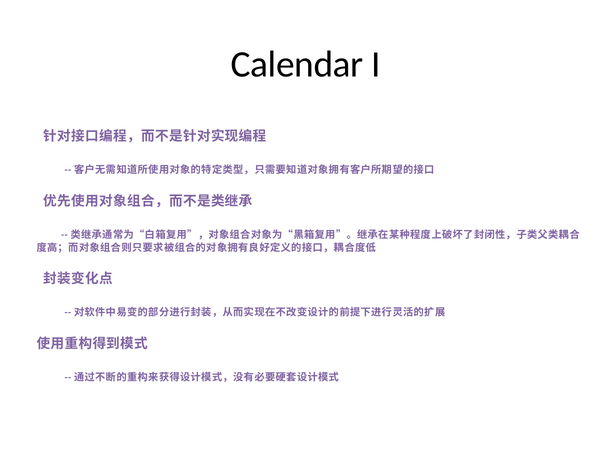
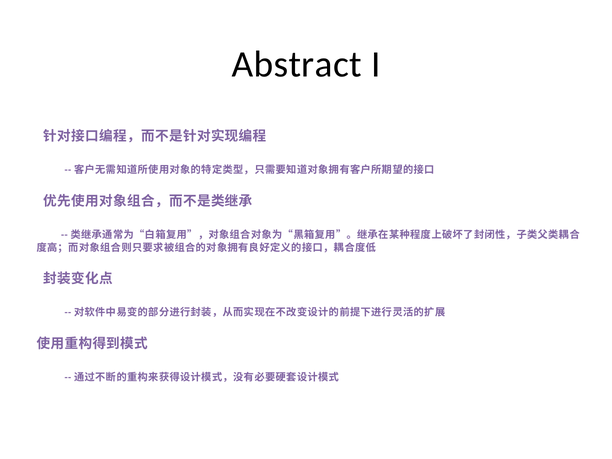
Calendar: Calendar -> Abstract
